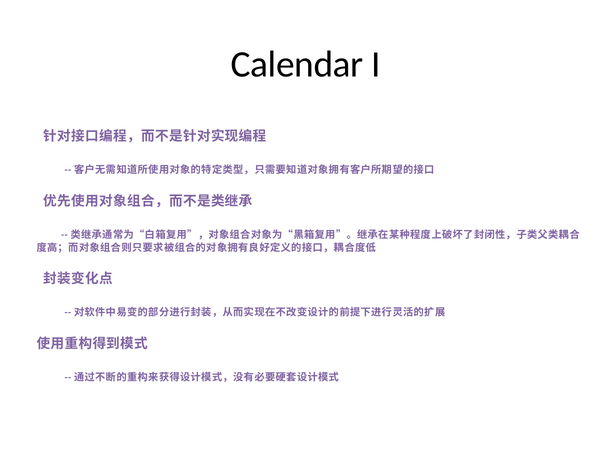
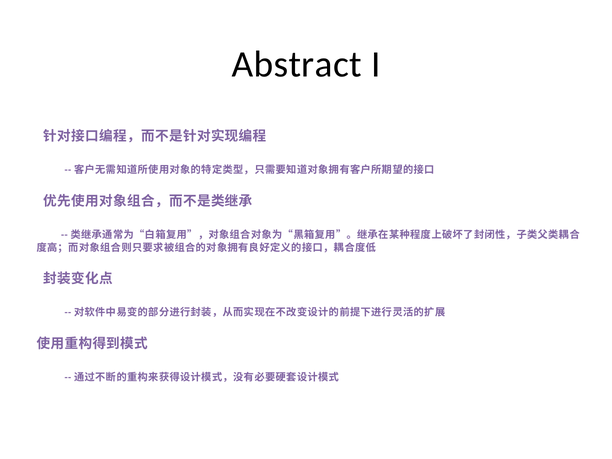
Calendar: Calendar -> Abstract
